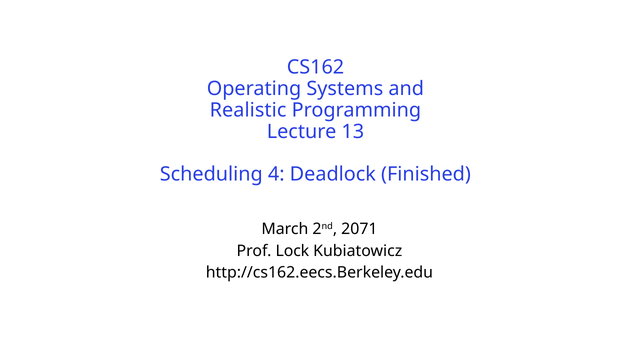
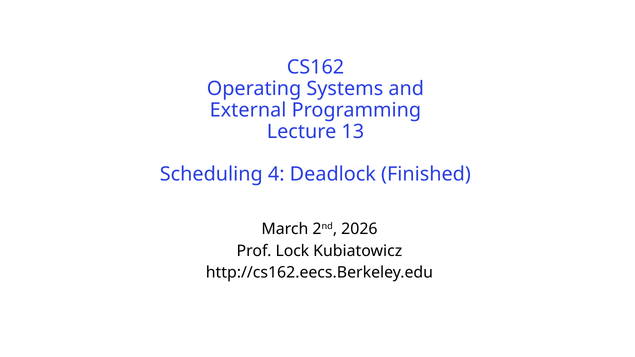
Realistic: Realistic -> External
2071: 2071 -> 2026
